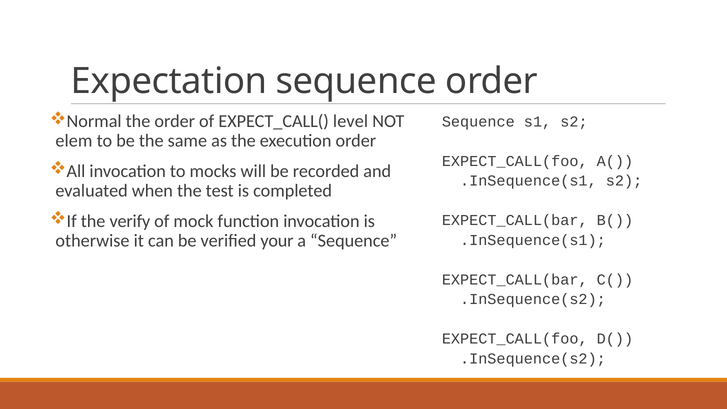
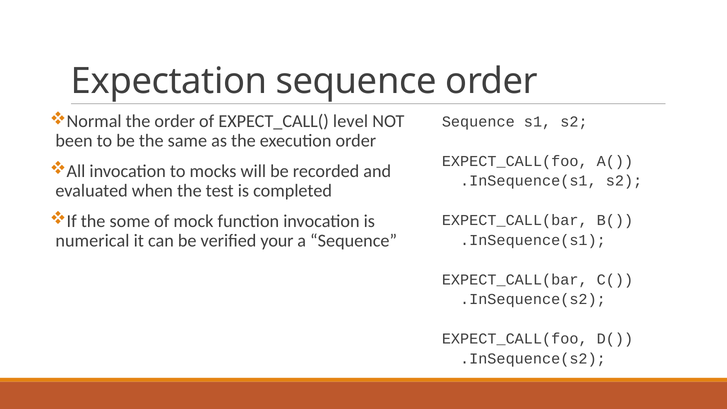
elem: elem -> been
verify: verify -> some
otherwise: otherwise -> numerical
